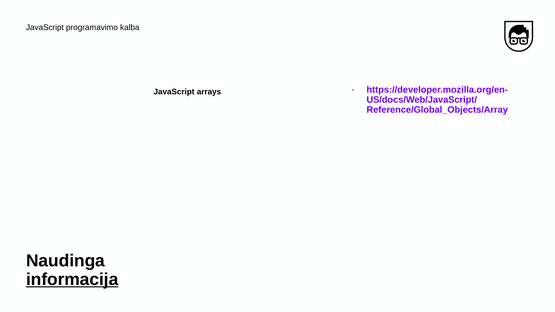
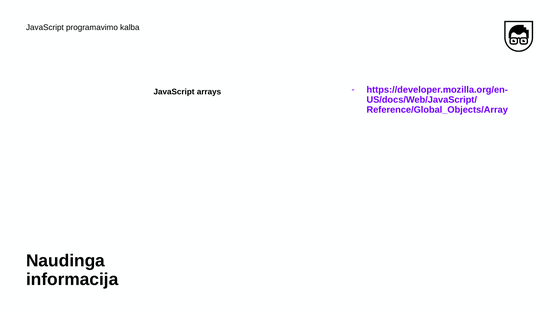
informacija underline: present -> none
